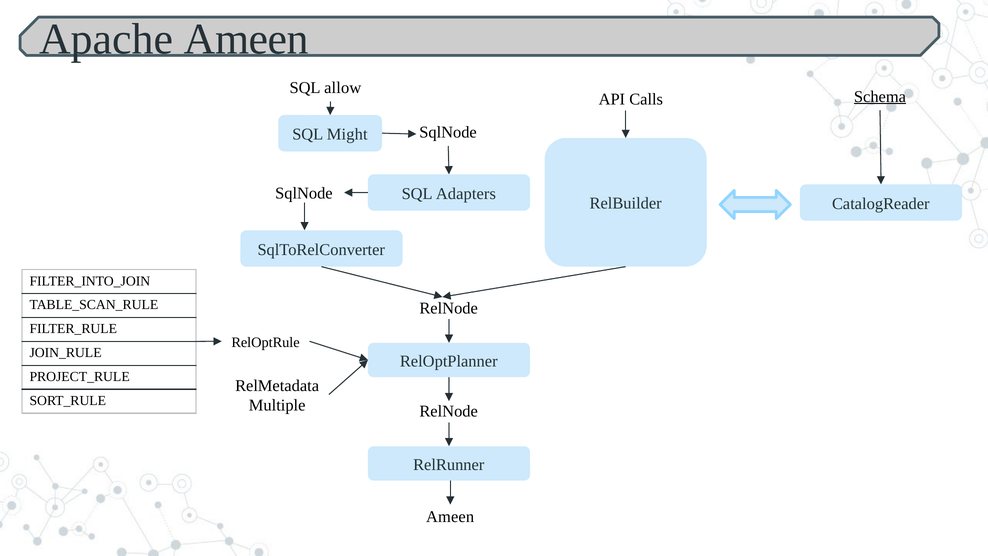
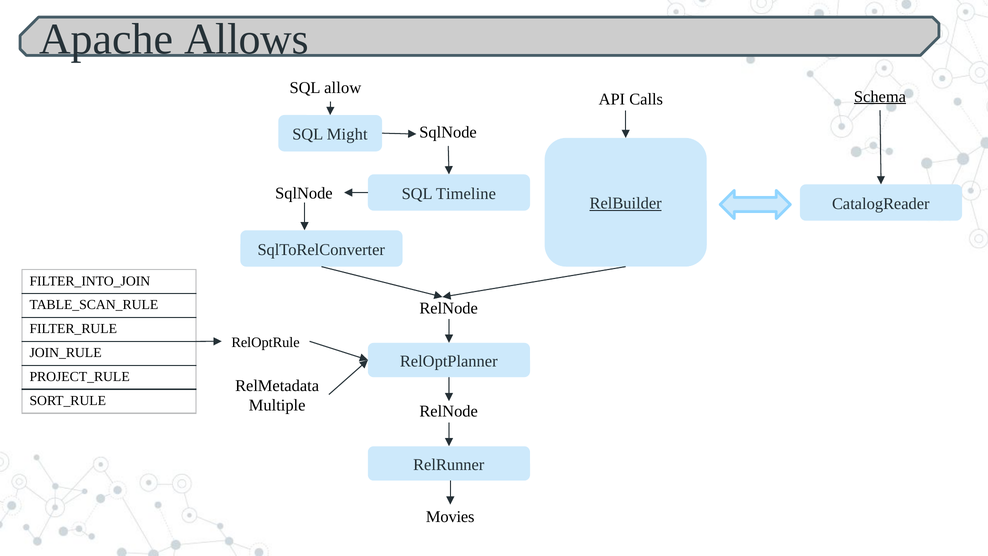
Apache Ameen: Ameen -> Allows
Adapters: Adapters -> Timeline
RelBuilder underline: none -> present
Ameen at (450, 516): Ameen -> Movies
